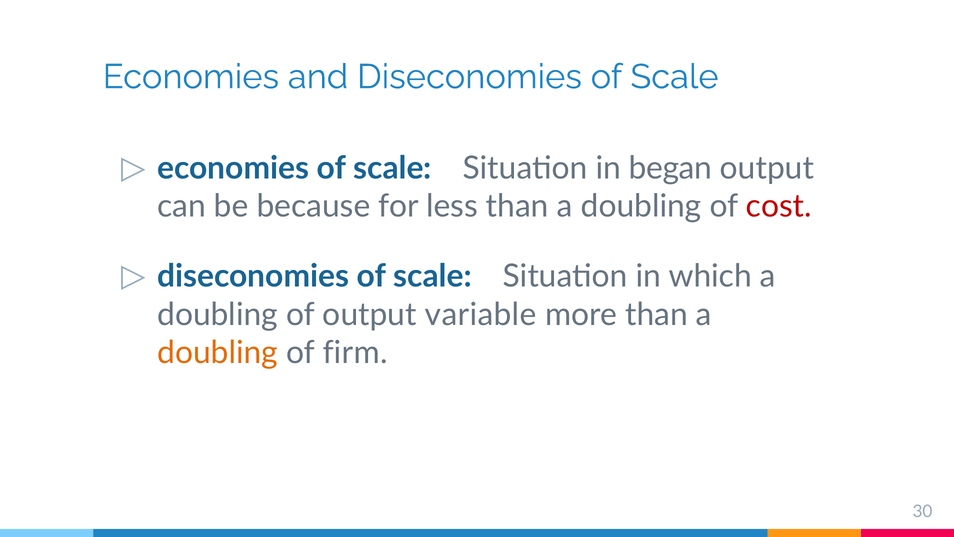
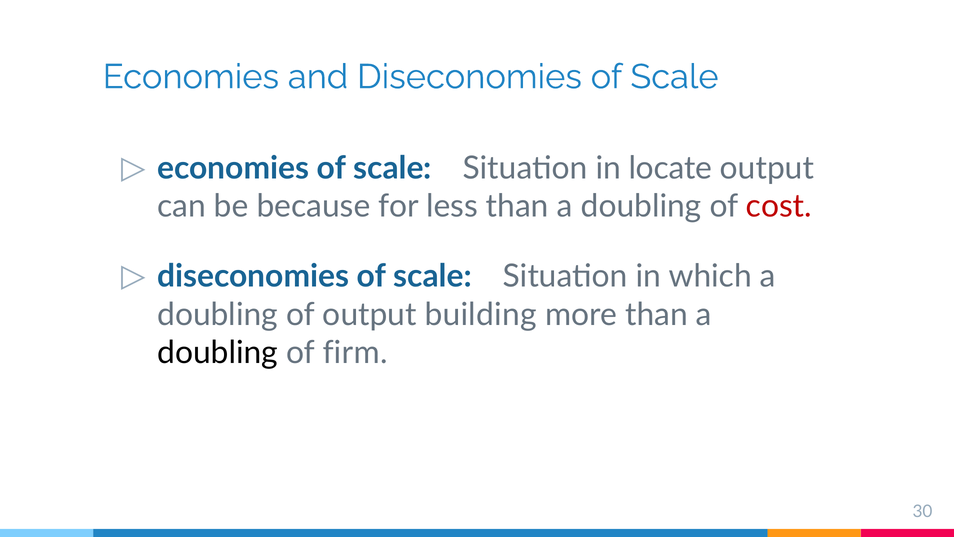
began: began -> locate
variable: variable -> building
doubling at (218, 353) colour: orange -> black
